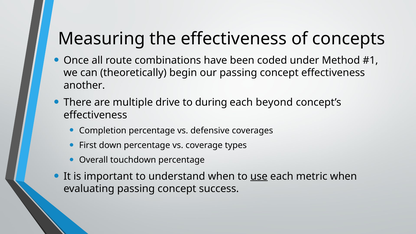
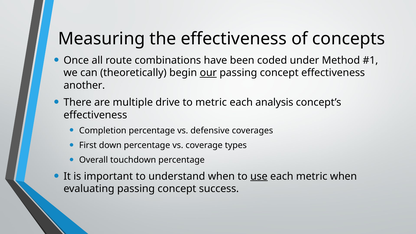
our underline: none -> present
to during: during -> metric
beyond: beyond -> analysis
